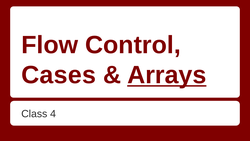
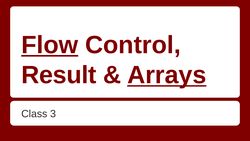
Flow underline: none -> present
Cases: Cases -> Result
4: 4 -> 3
